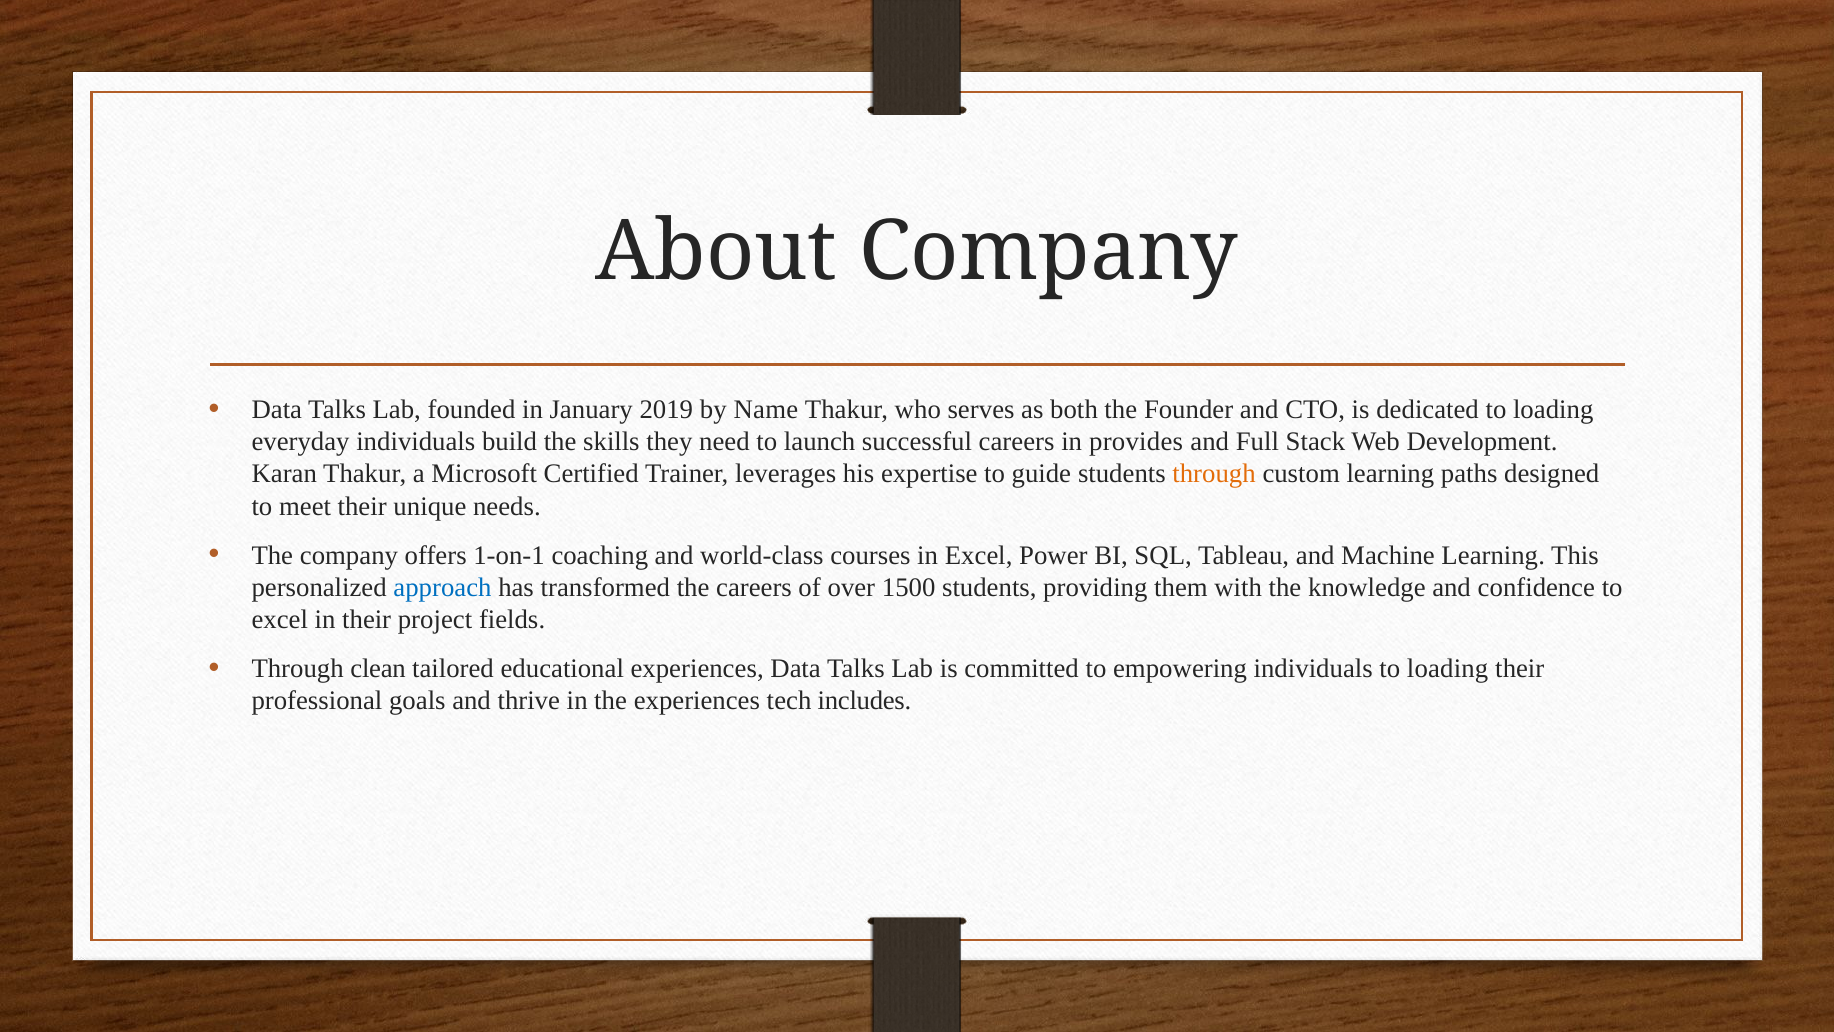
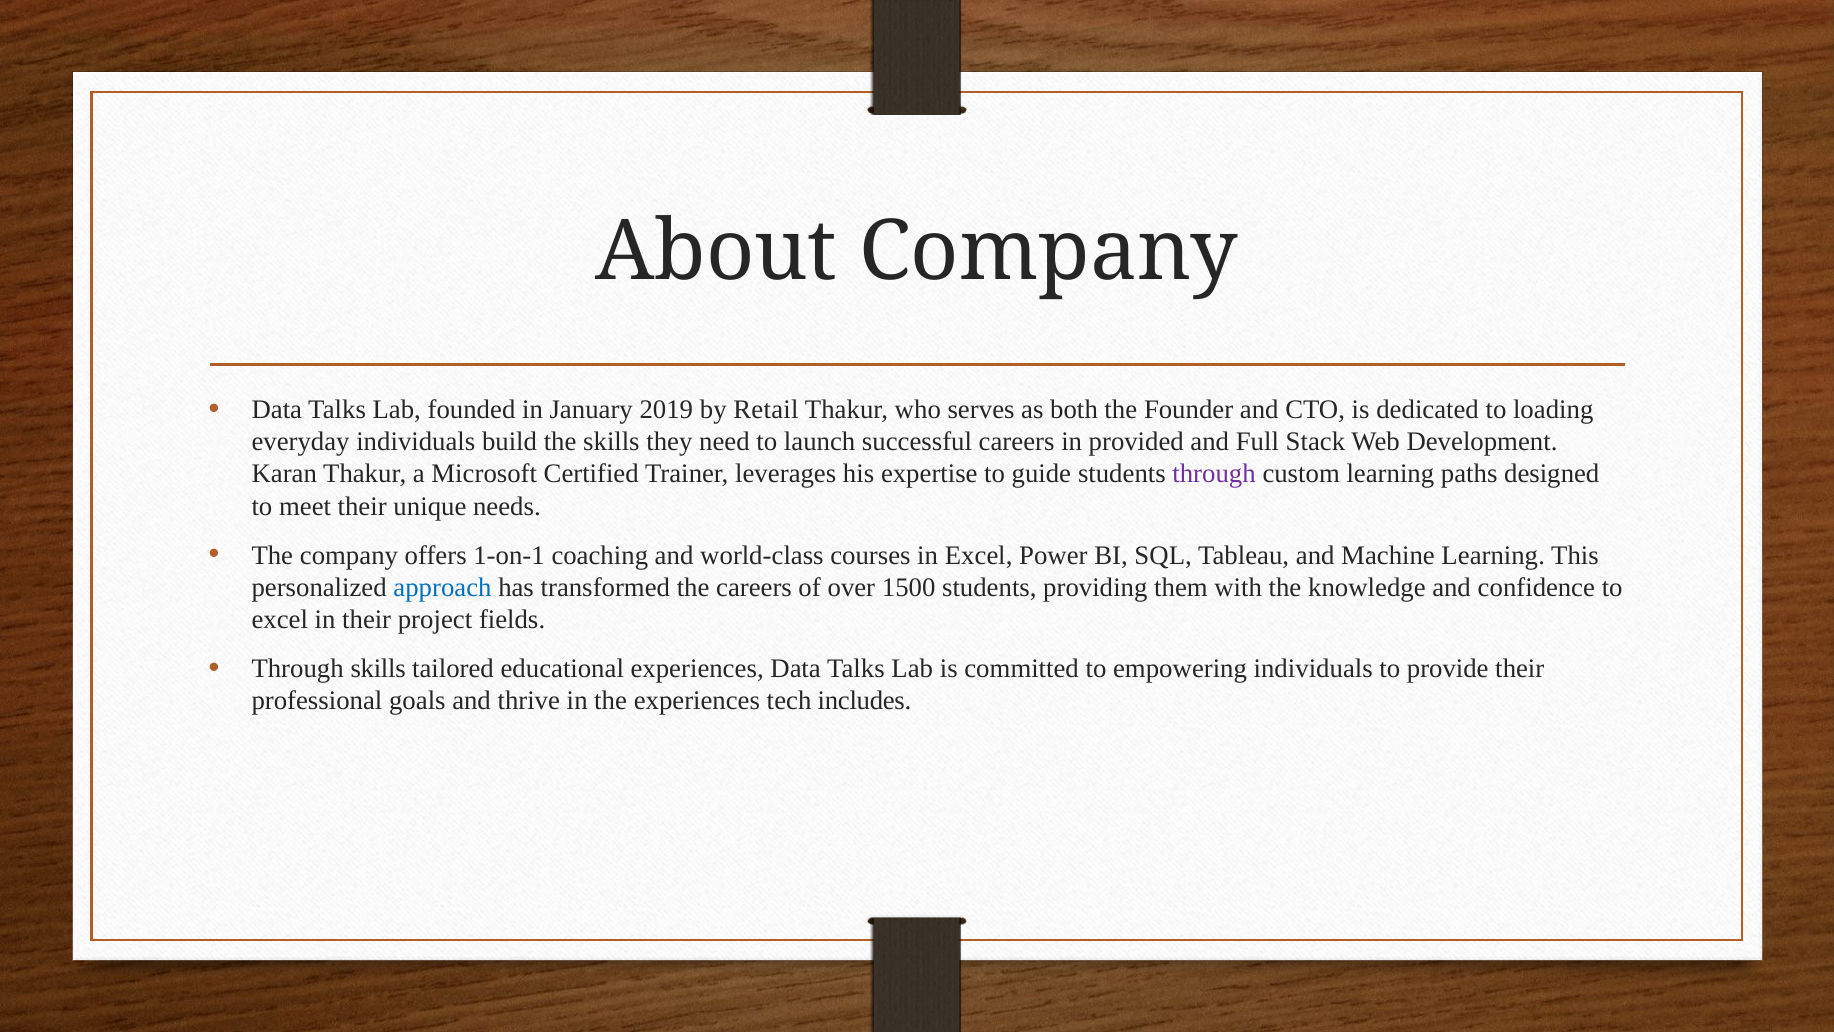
Name: Name -> Retail
provides: provides -> provided
through at (1214, 474) colour: orange -> purple
Through clean: clean -> skills
individuals to loading: loading -> provide
